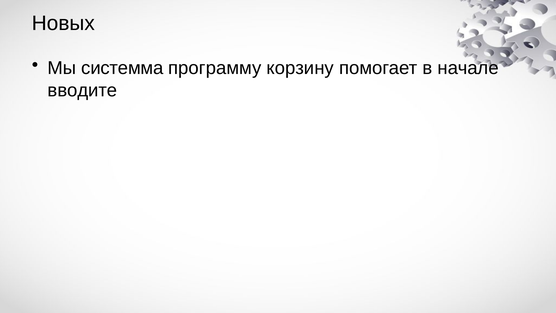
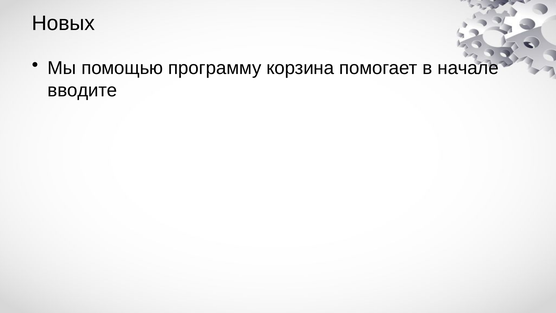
системма: системма -> помощью
корзину: корзину -> корзина
